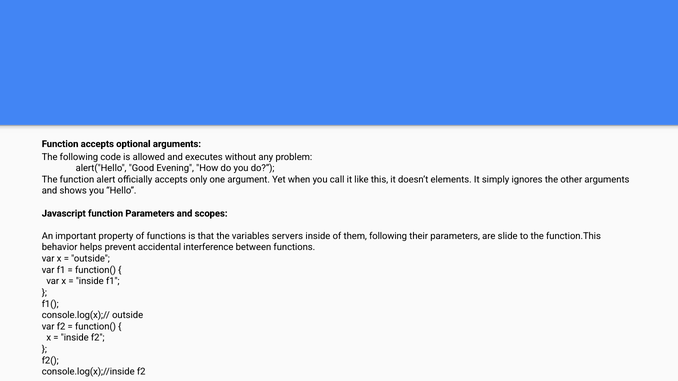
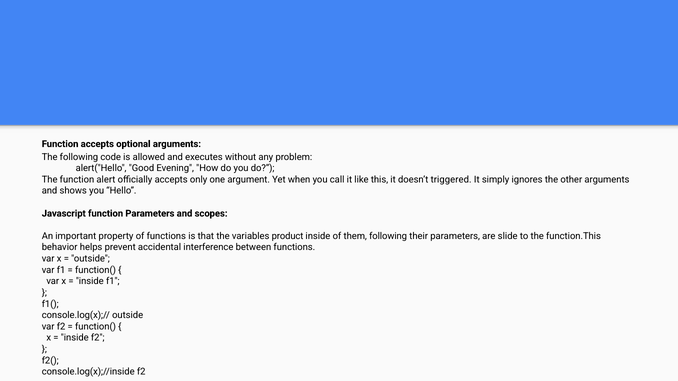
elements: elements -> triggered
servers: servers -> product
